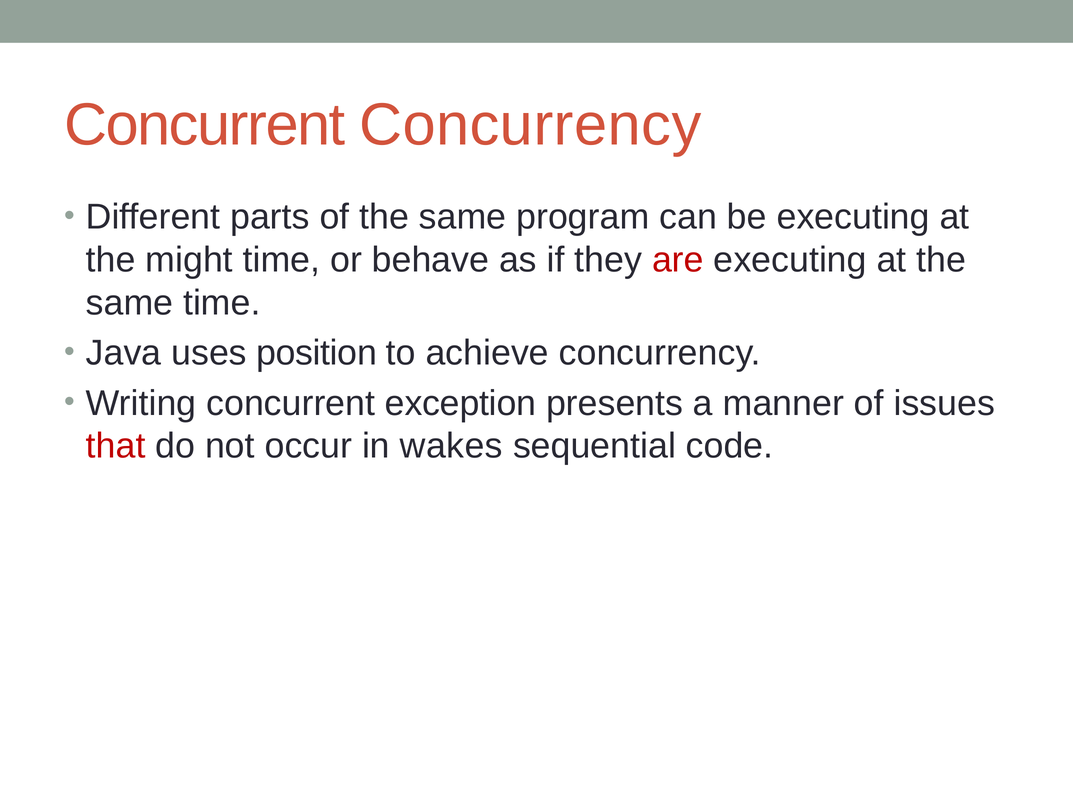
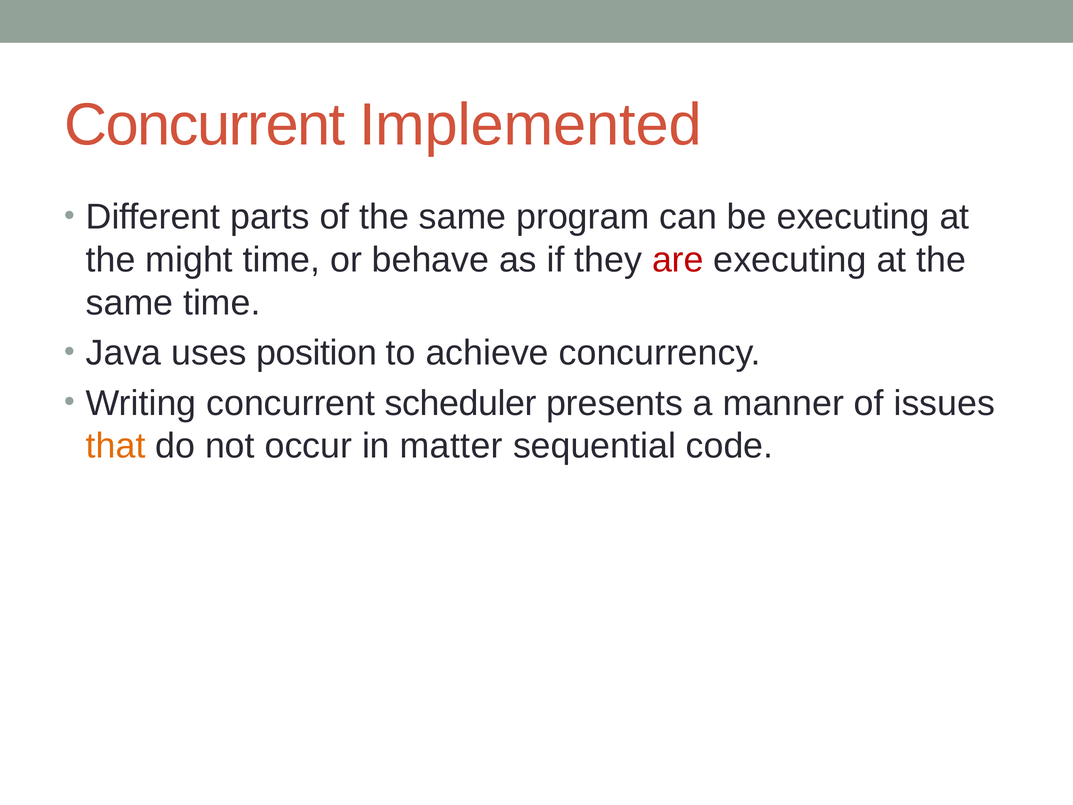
Concurrent Concurrency: Concurrency -> Implemented
exception: exception -> scheduler
that colour: red -> orange
wakes: wakes -> matter
